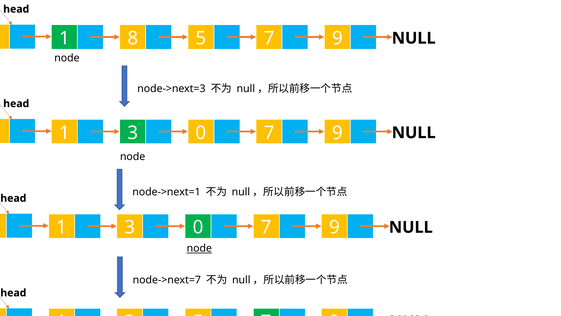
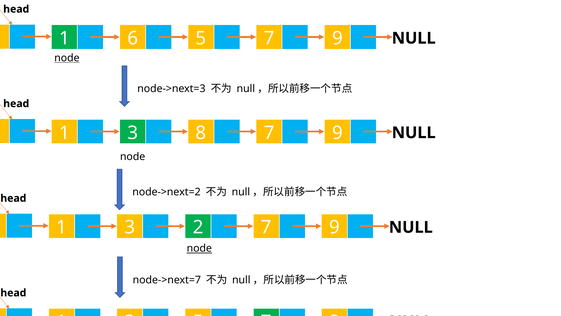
8: 8 -> 6
node at (67, 58) underline: none -> present
0 at (201, 133): 0 -> 8
node->next=1: node->next=1 -> node->next=2
0 at (198, 227): 0 -> 2
